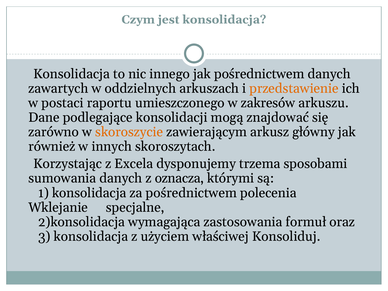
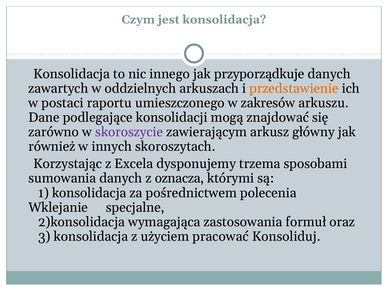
jak pośrednictwem: pośrednictwem -> przyporządkuje
skoroszycie colour: orange -> purple
właściwej: właściwej -> pracować
